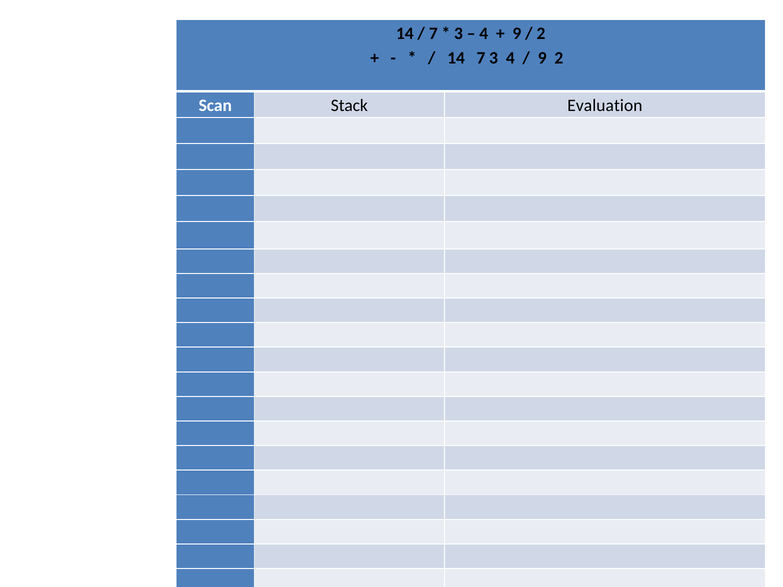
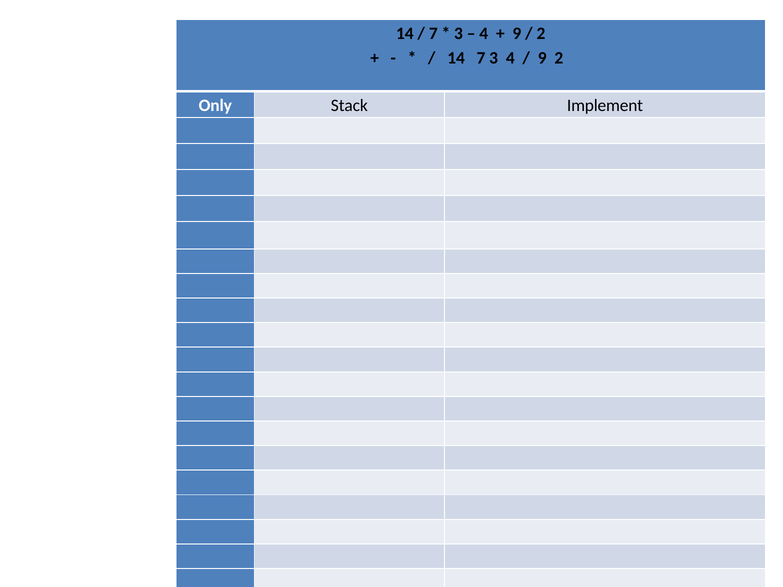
Scan: Scan -> Only
Evaluation: Evaluation -> Implement
